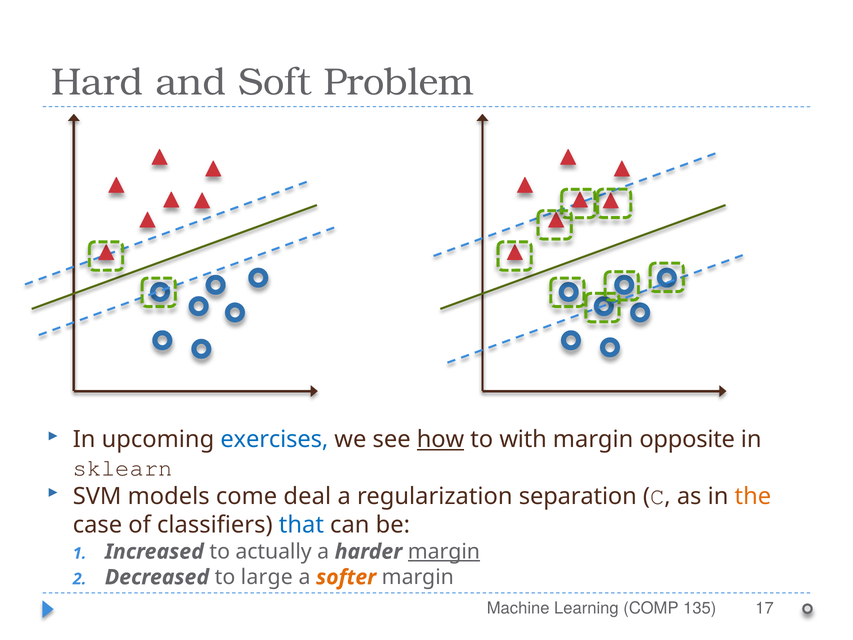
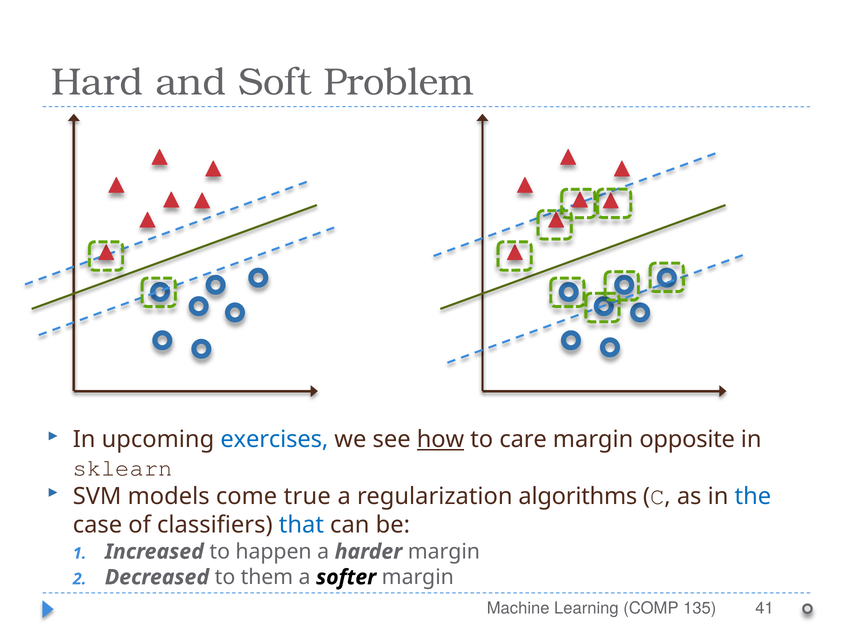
with: with -> care
deal: deal -> true
separation: separation -> algorithms
the colour: orange -> blue
actually: actually -> happen
margin at (444, 551) underline: present -> none
large: large -> them
softer colour: orange -> black
17: 17 -> 41
